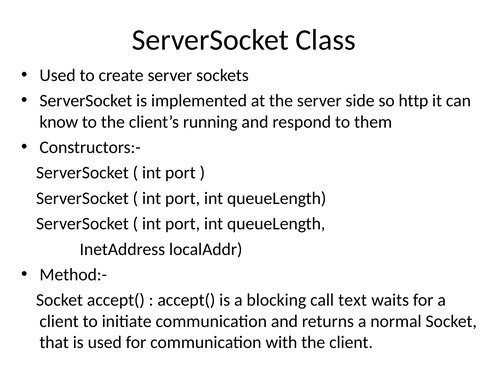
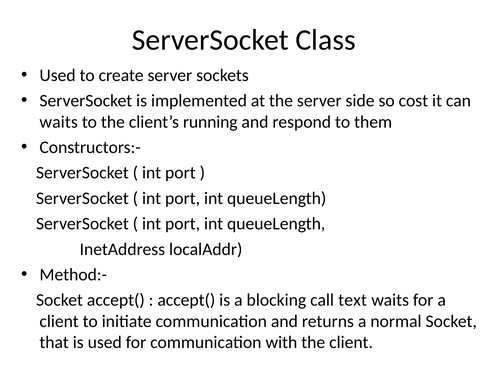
http: http -> cost
know at (59, 122): know -> waits
